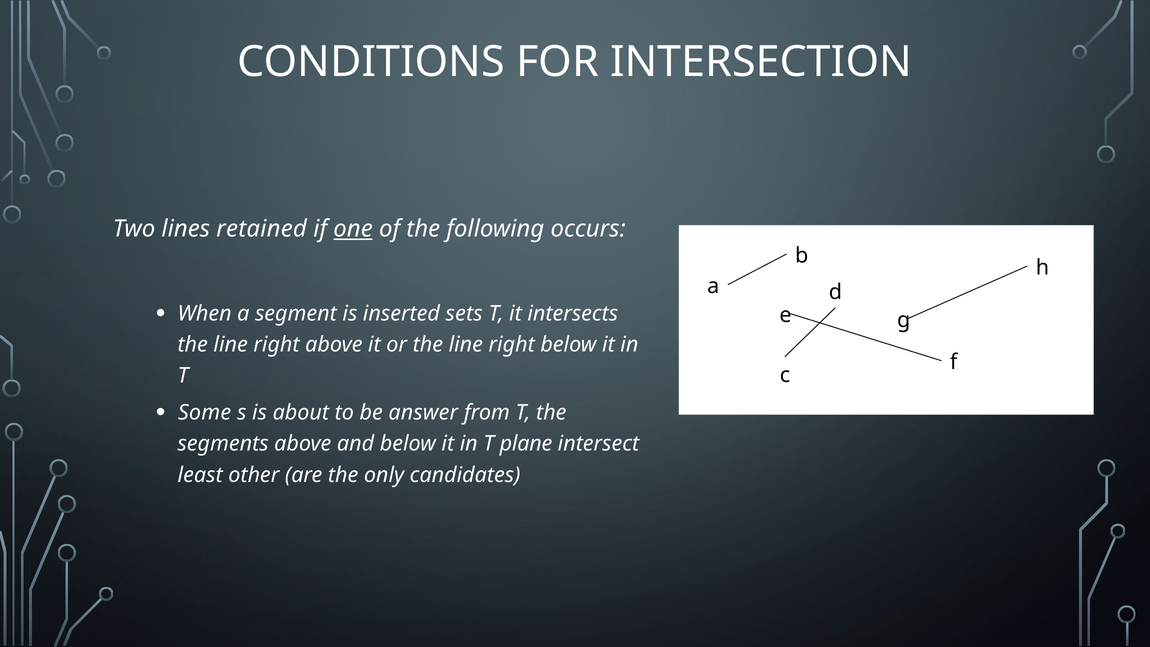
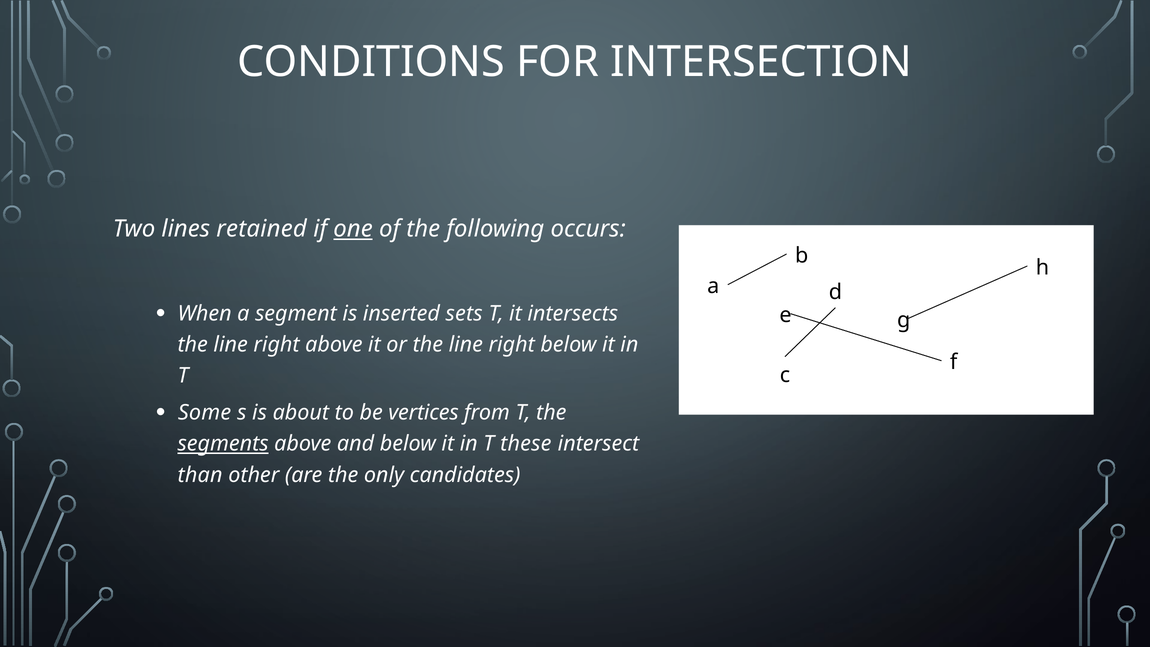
answer: answer -> vertices
segments underline: none -> present
plane: plane -> these
least: least -> than
